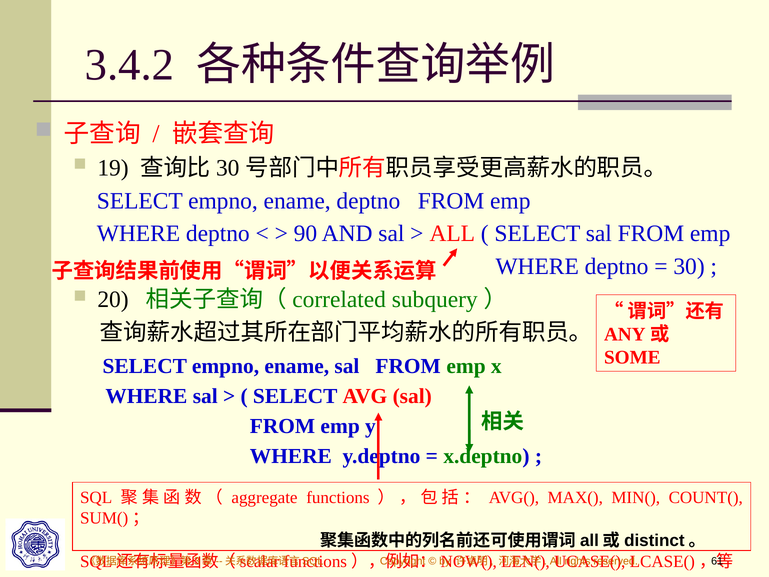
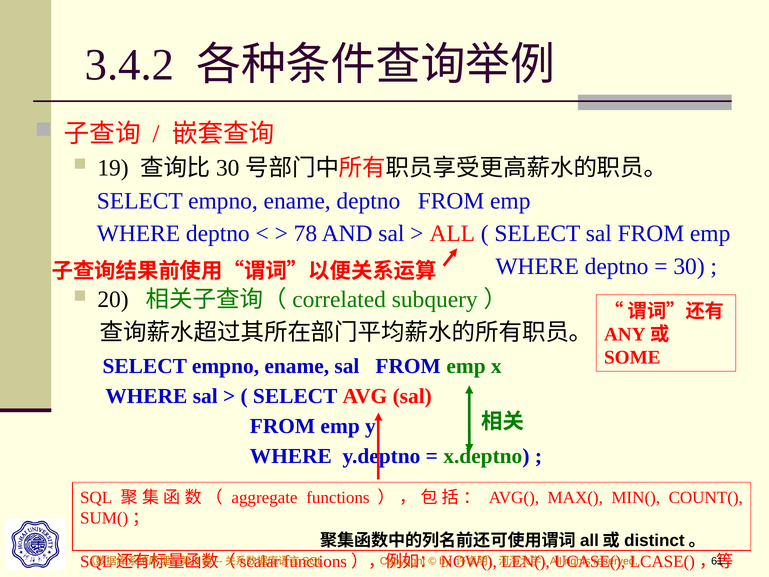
90: 90 -> 78
